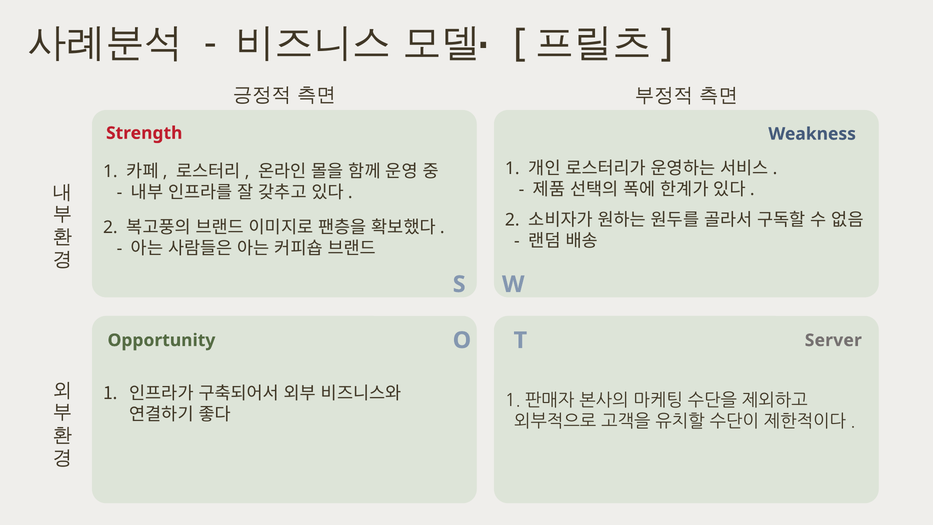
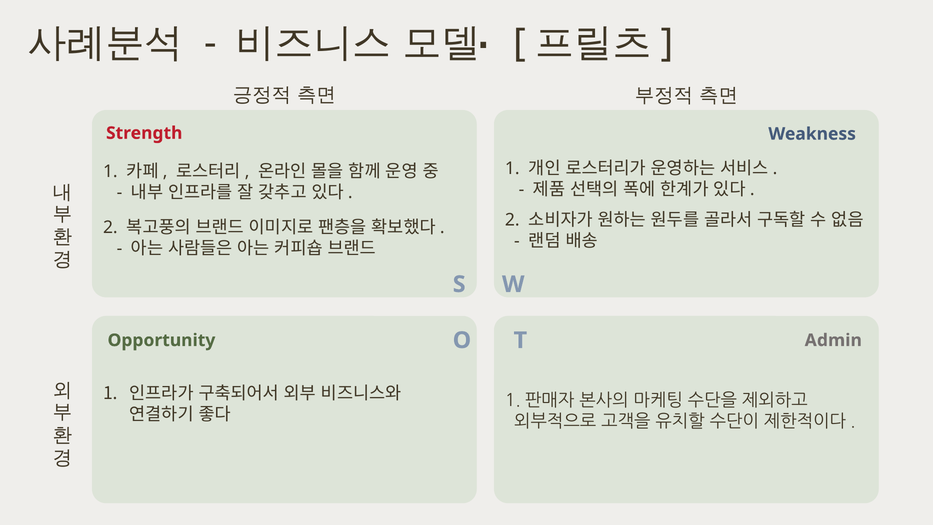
Server: Server -> Admin
